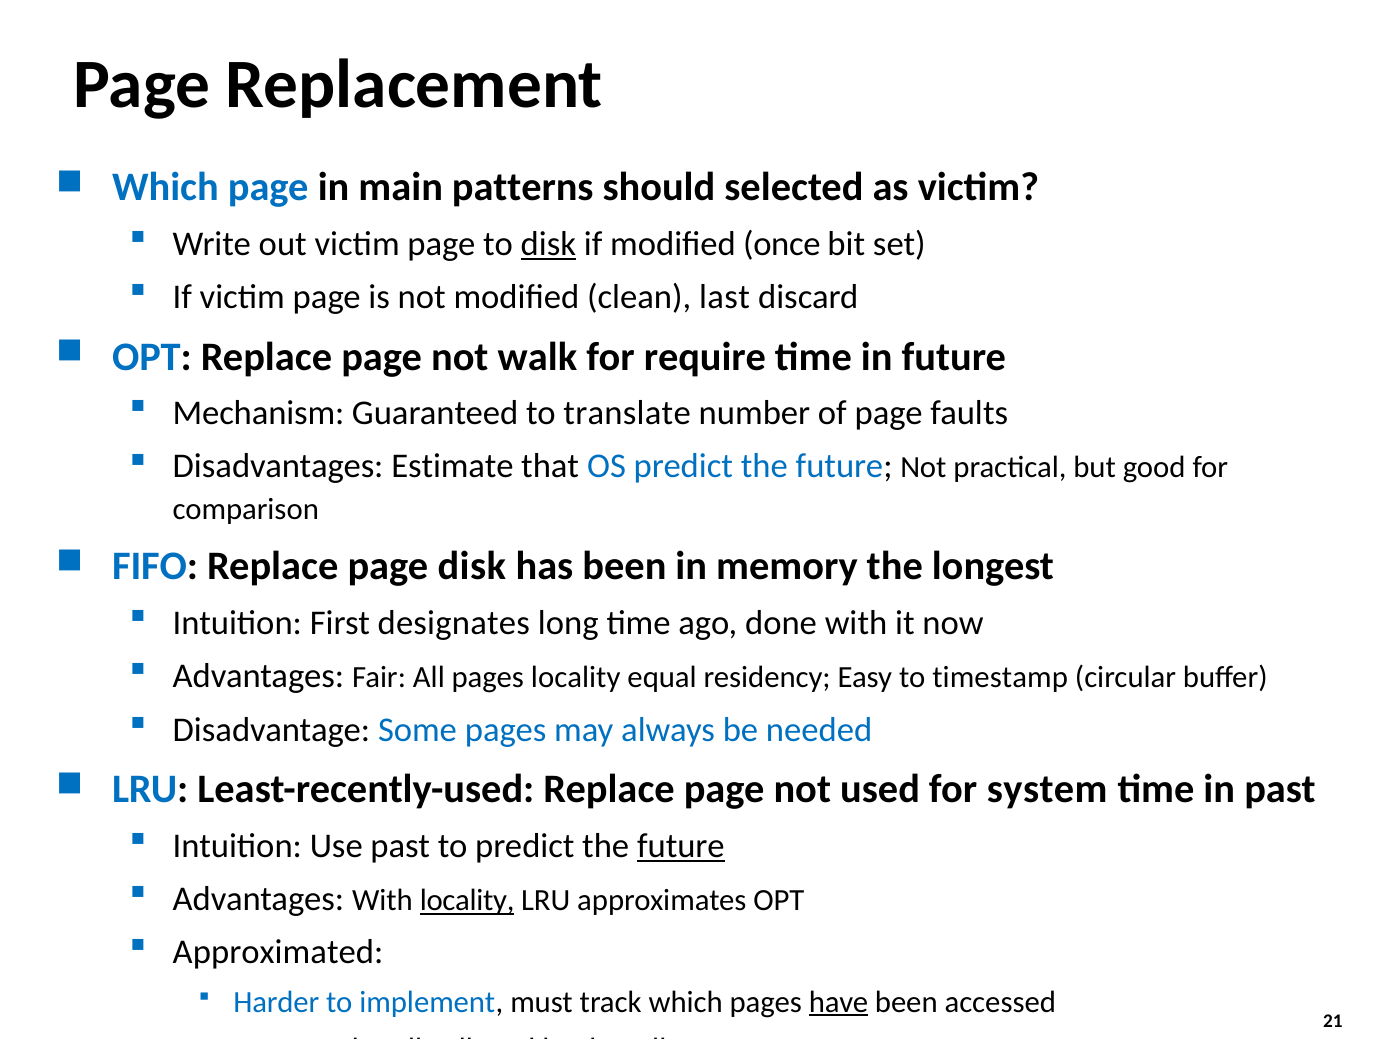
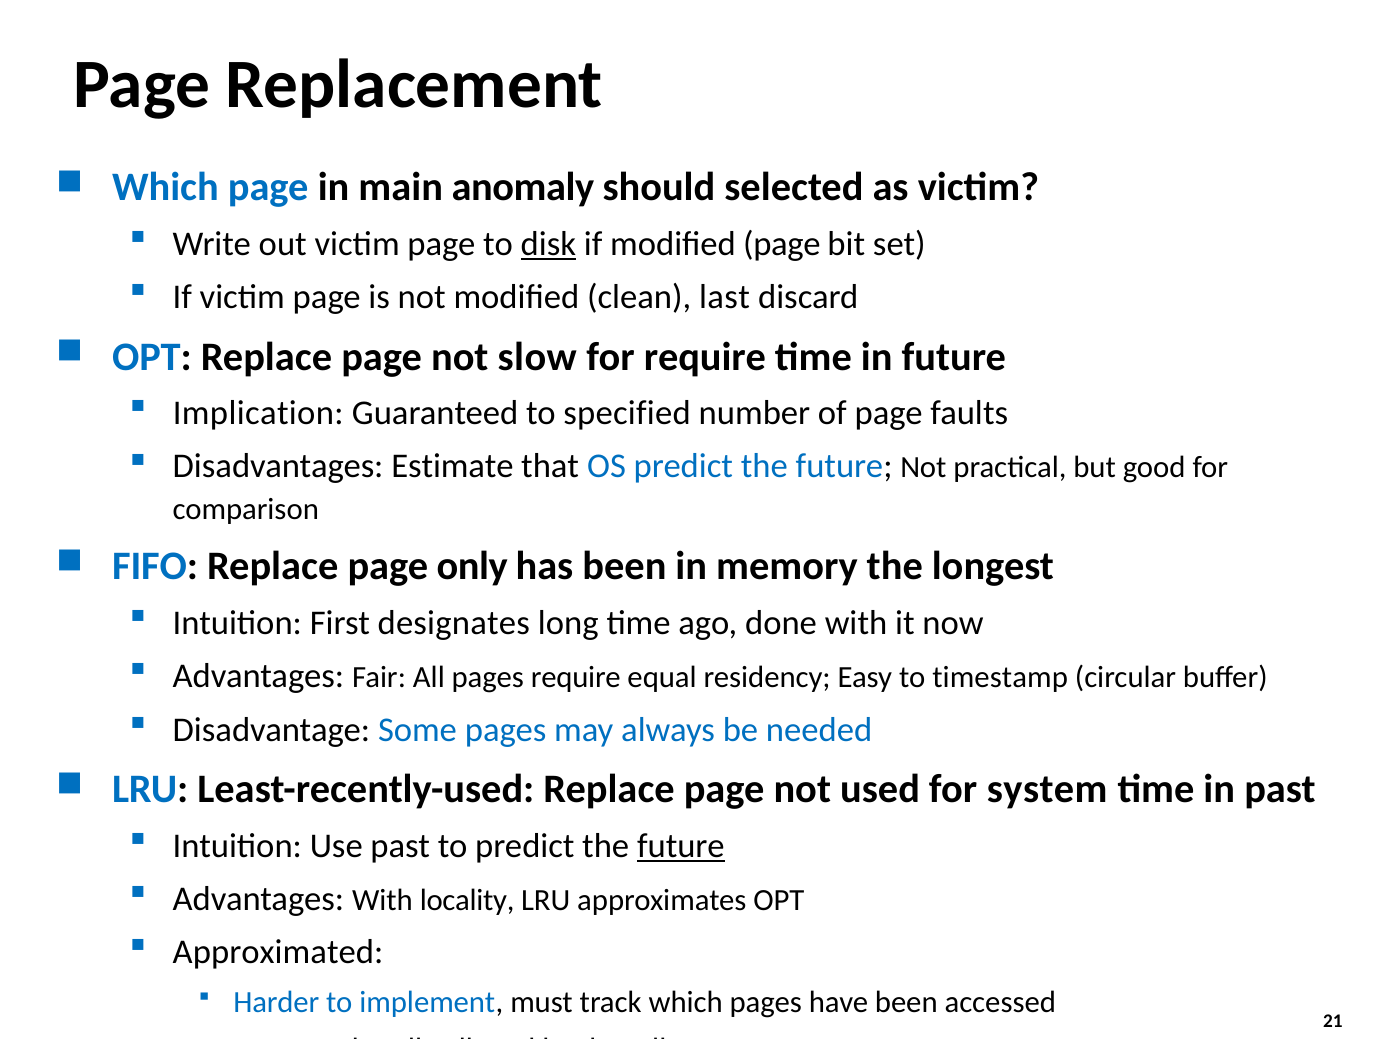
patterns: patterns -> anomaly
modified once: once -> page
walk: walk -> slow
Mechanism: Mechanism -> Implication
translate: translate -> specified
page disk: disk -> only
pages locality: locality -> require
locality at (467, 901) underline: present -> none
have underline: present -> none
